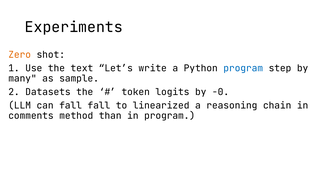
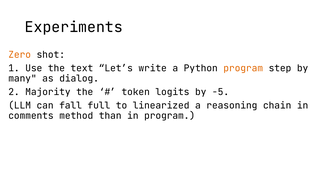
program at (243, 68) colour: blue -> orange
sample: sample -> dialog
Datasets: Datasets -> Majority
-0: -0 -> -5
fall fall: fall -> full
